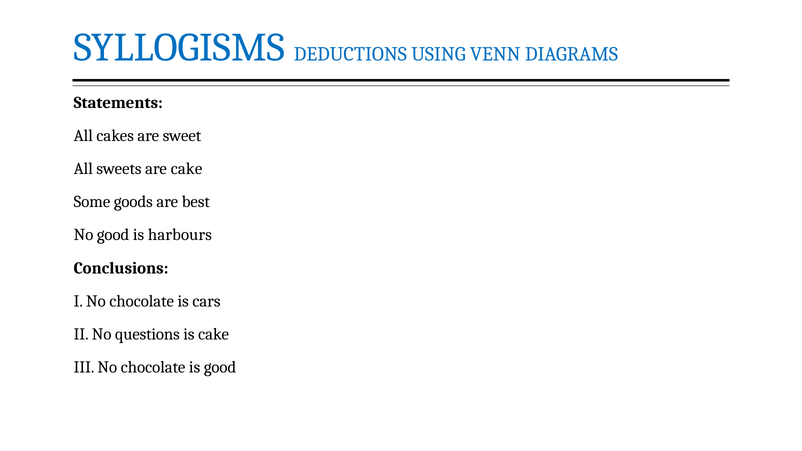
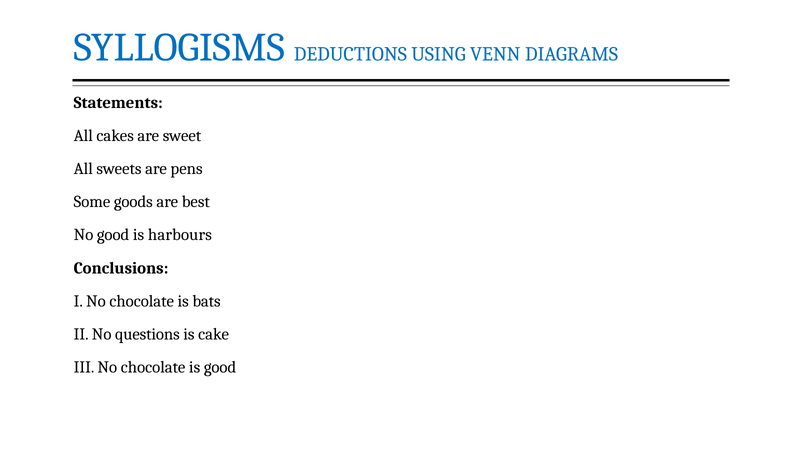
are cake: cake -> pens
cars: cars -> bats
